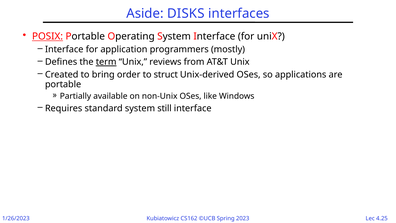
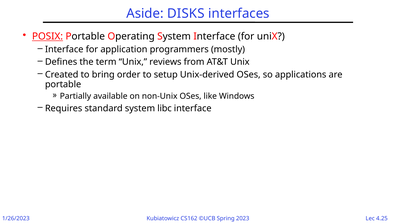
term underline: present -> none
struct: struct -> setup
still: still -> libc
